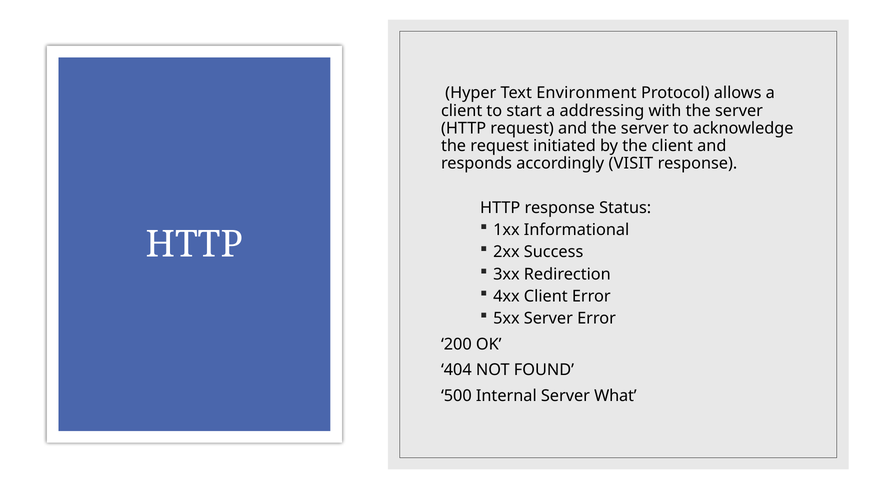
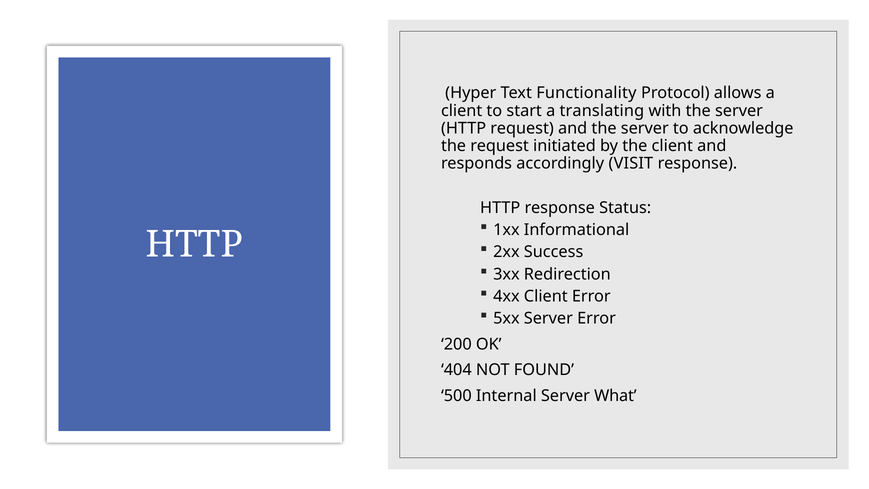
Environment: Environment -> Functionality
addressing: addressing -> translating
